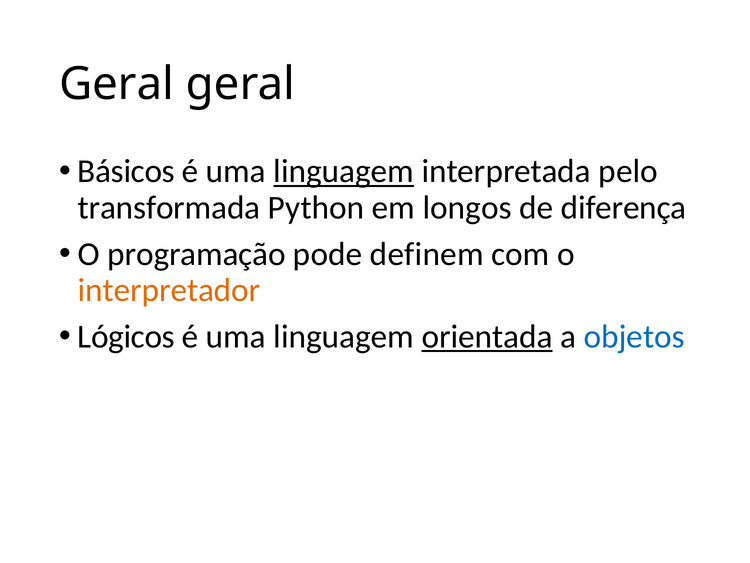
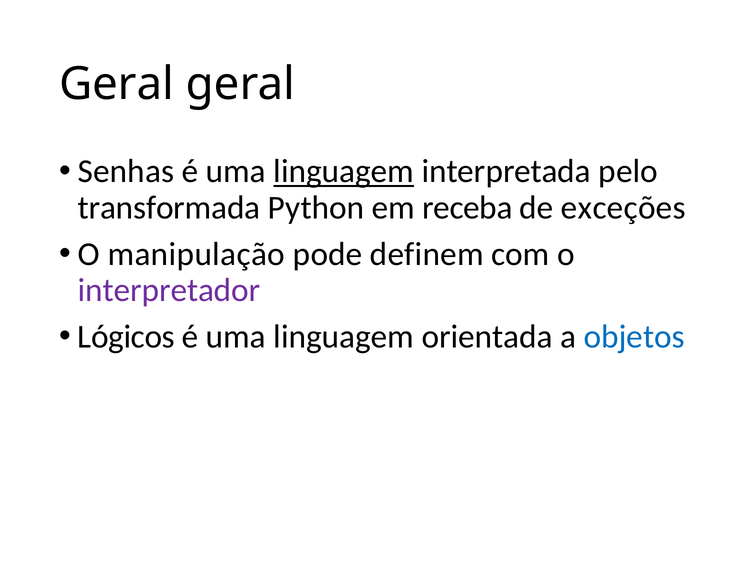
Básicos: Básicos -> Senhas
longos: longos -> receba
diferença: diferença -> exceções
programação: programação -> manipulação
interpretador colour: orange -> purple
orientada underline: present -> none
